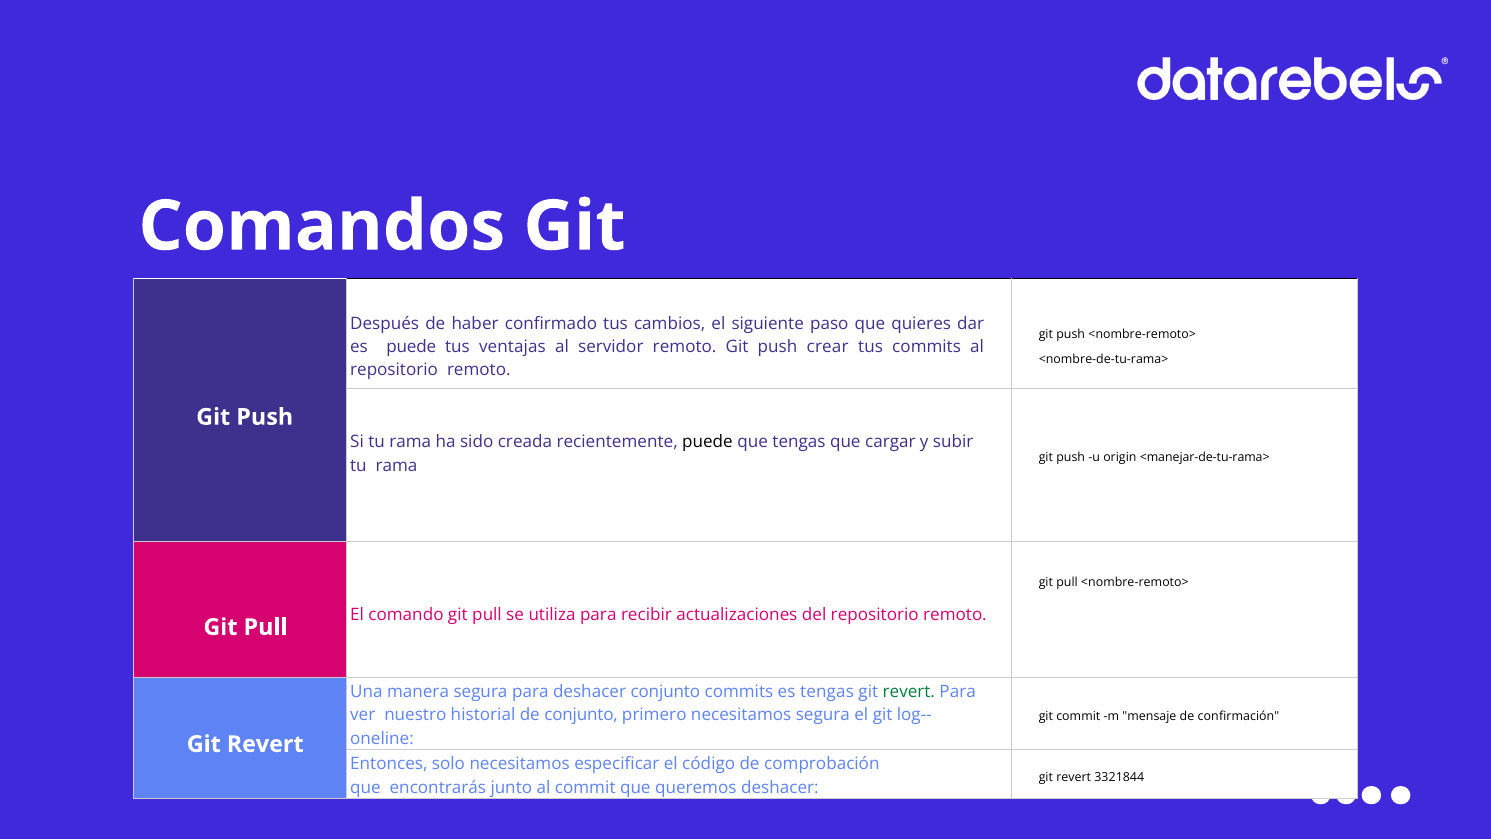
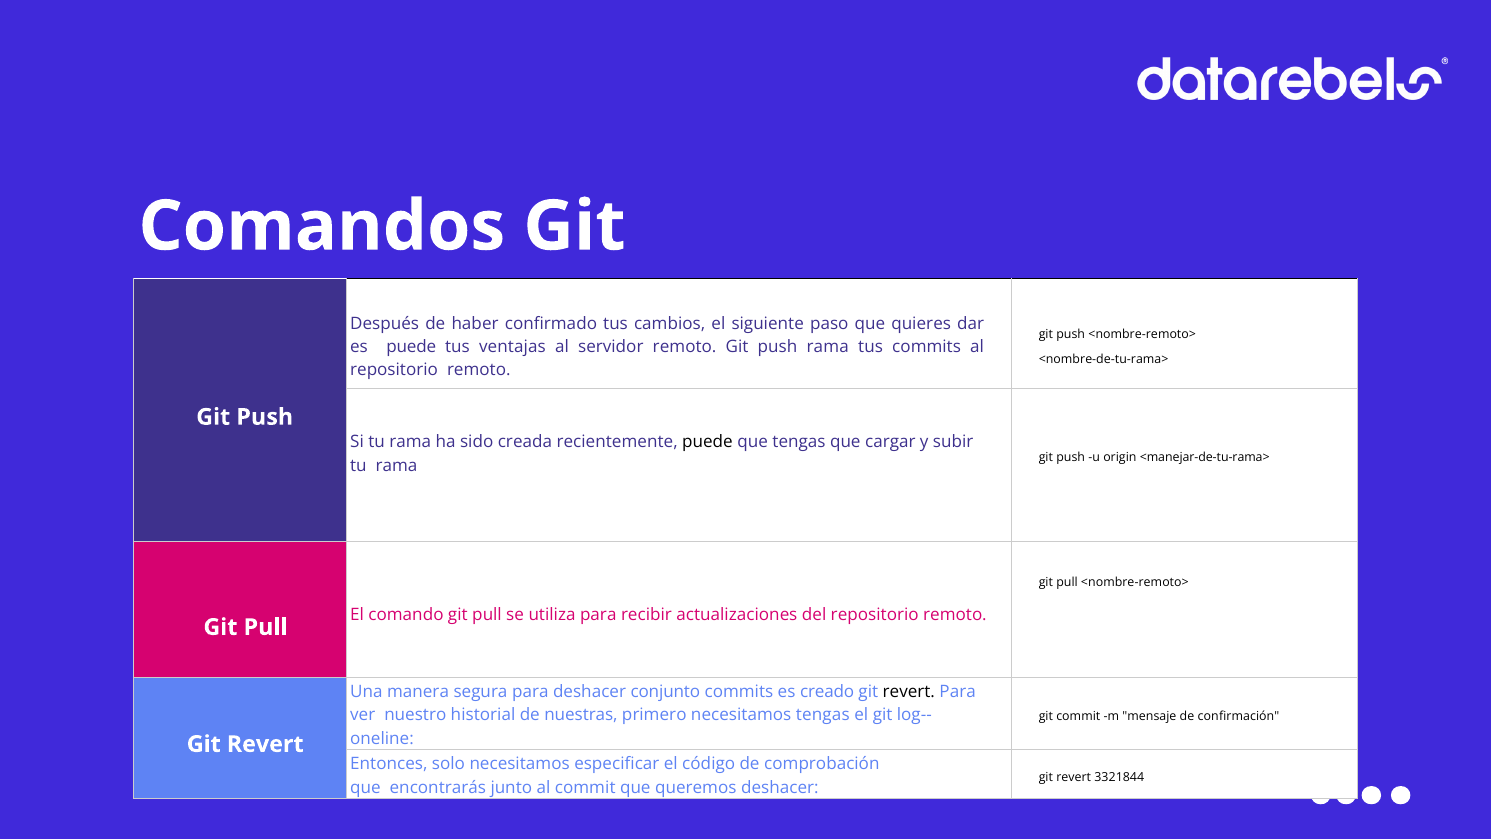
push crear: crear -> rama
es tengas: tengas -> creado
revert at (909, 692) colour: green -> black
de conjunto: conjunto -> nuestras
necesitamos segura: segura -> tengas
